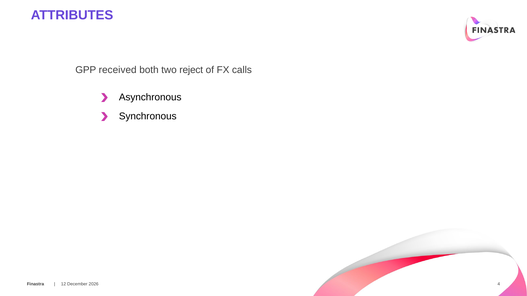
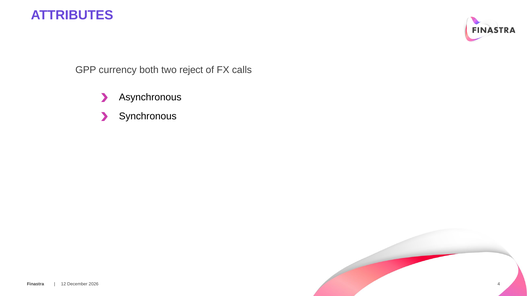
received: received -> currency
